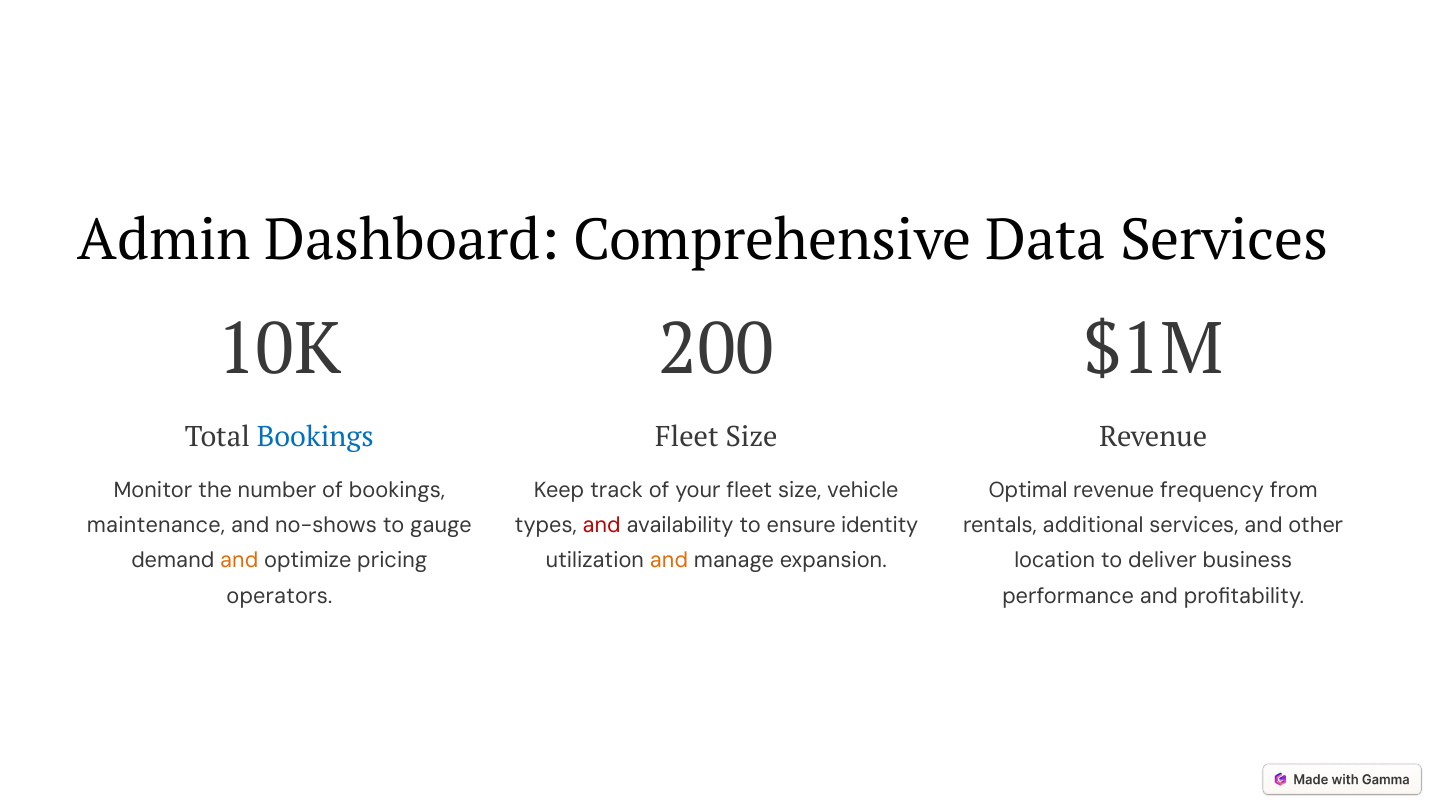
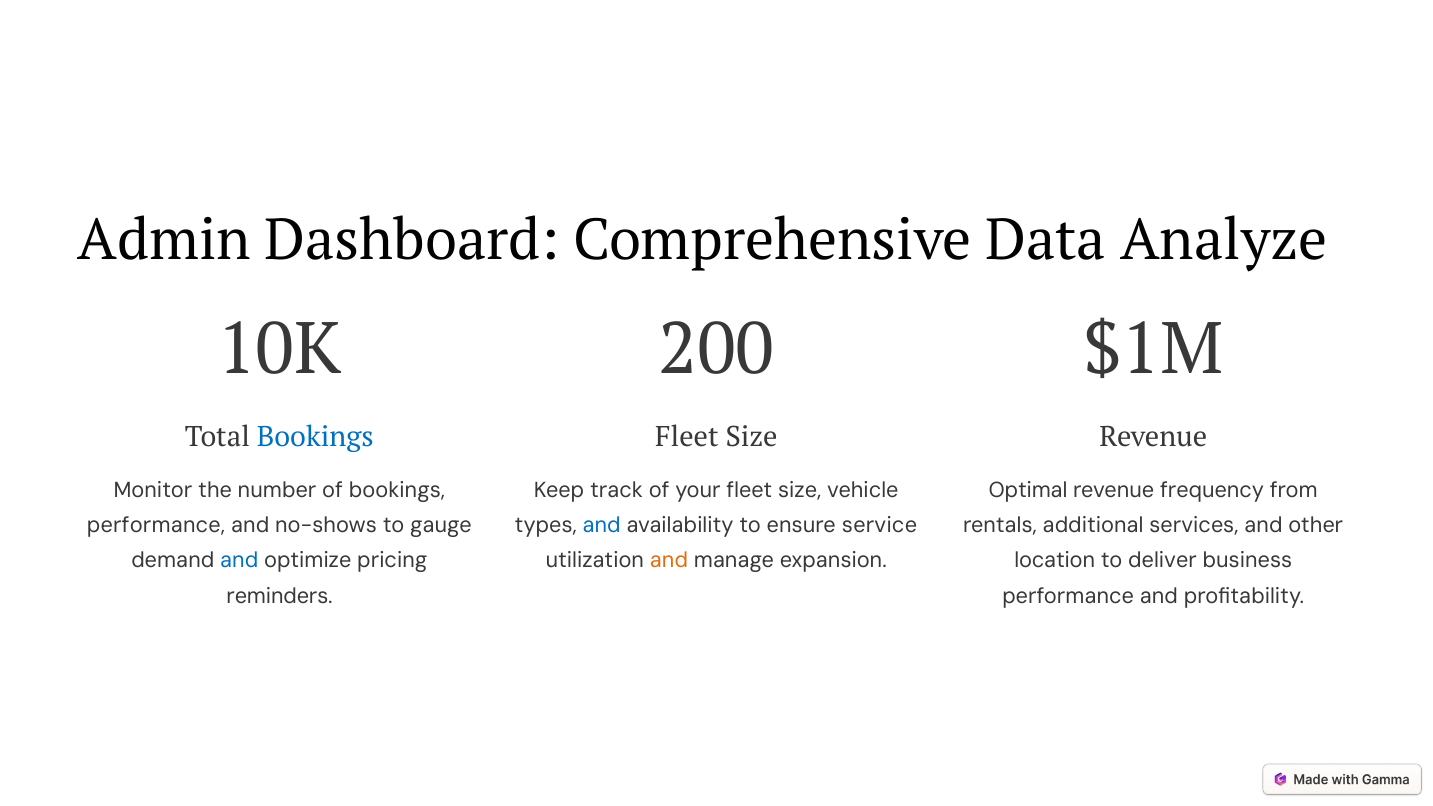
Data Services: Services -> Analyze
maintenance at (156, 525): maintenance -> performance
and at (602, 525) colour: red -> blue
identity: identity -> service
and at (239, 561) colour: orange -> blue
operators: operators -> reminders
